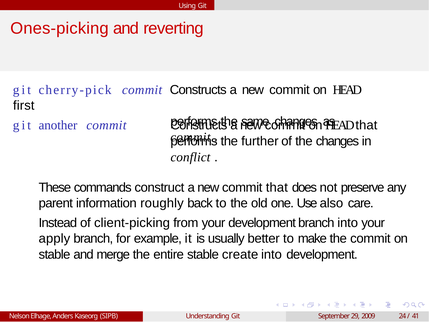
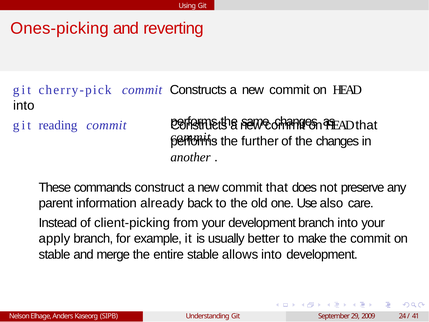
first at (24, 105): first -> into
another: another -> reading
conflict: conflict -> another
roughly: roughly -> already
create: create -> allows
